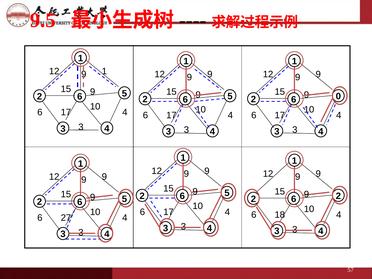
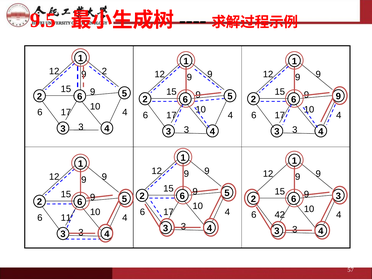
12 1: 1 -> 2
0 at (338, 96): 0 -> 9
2 2: 2 -> 3
18: 18 -> 42
27: 27 -> 11
